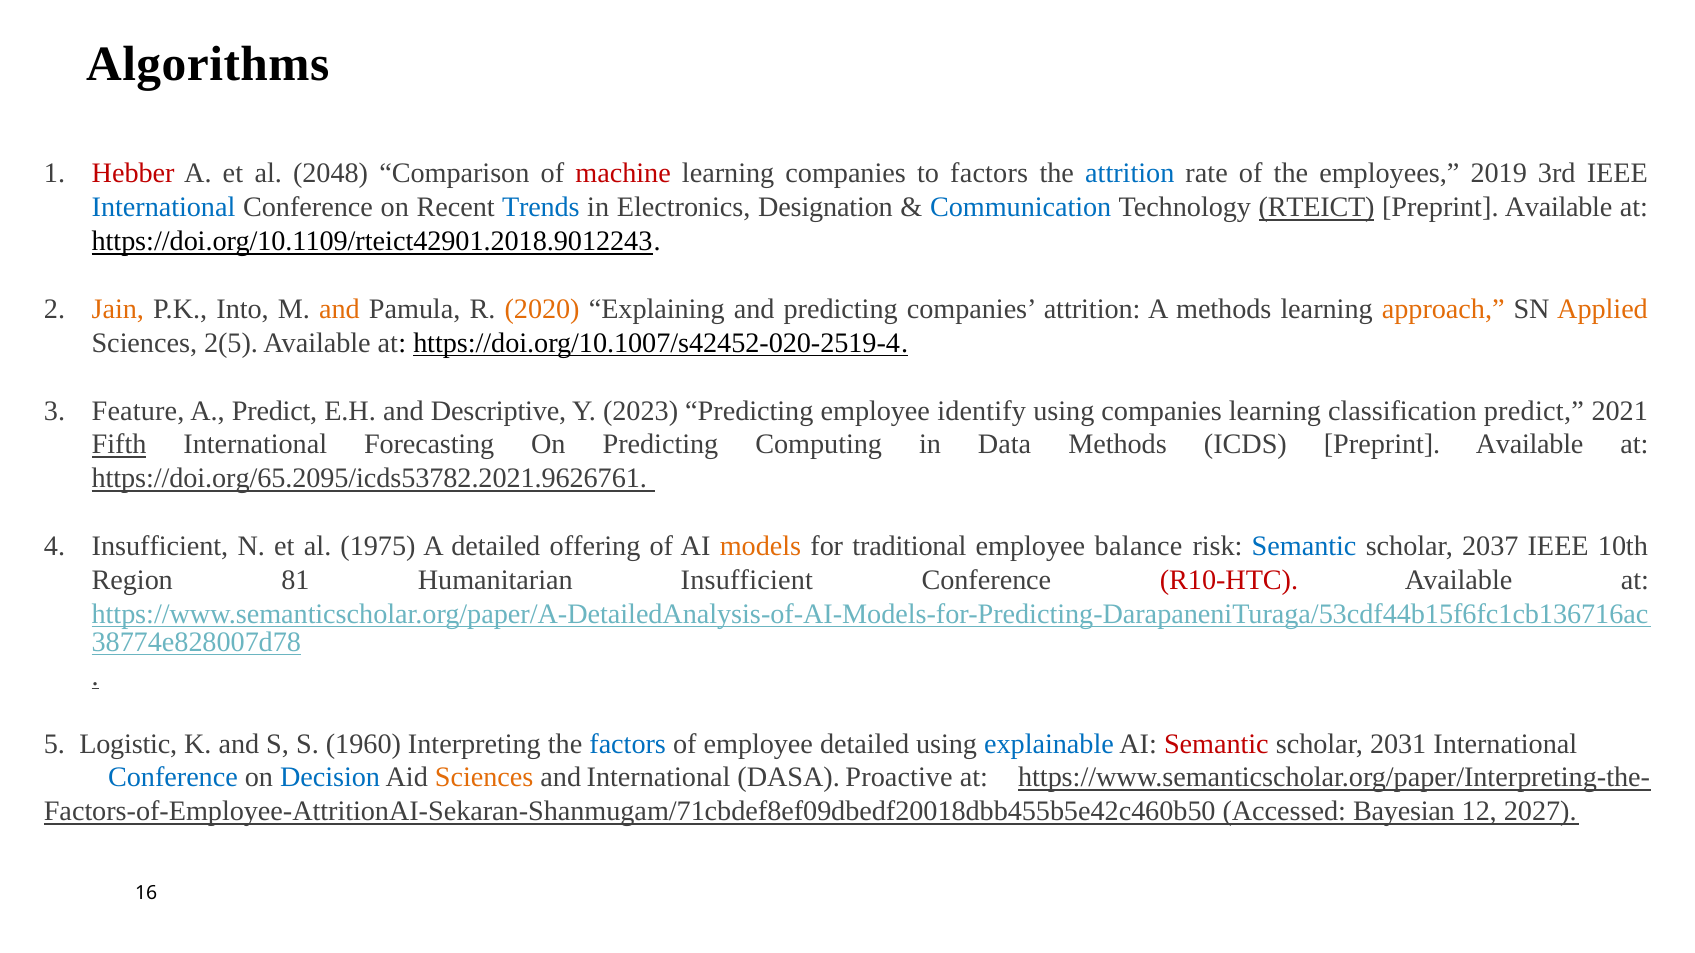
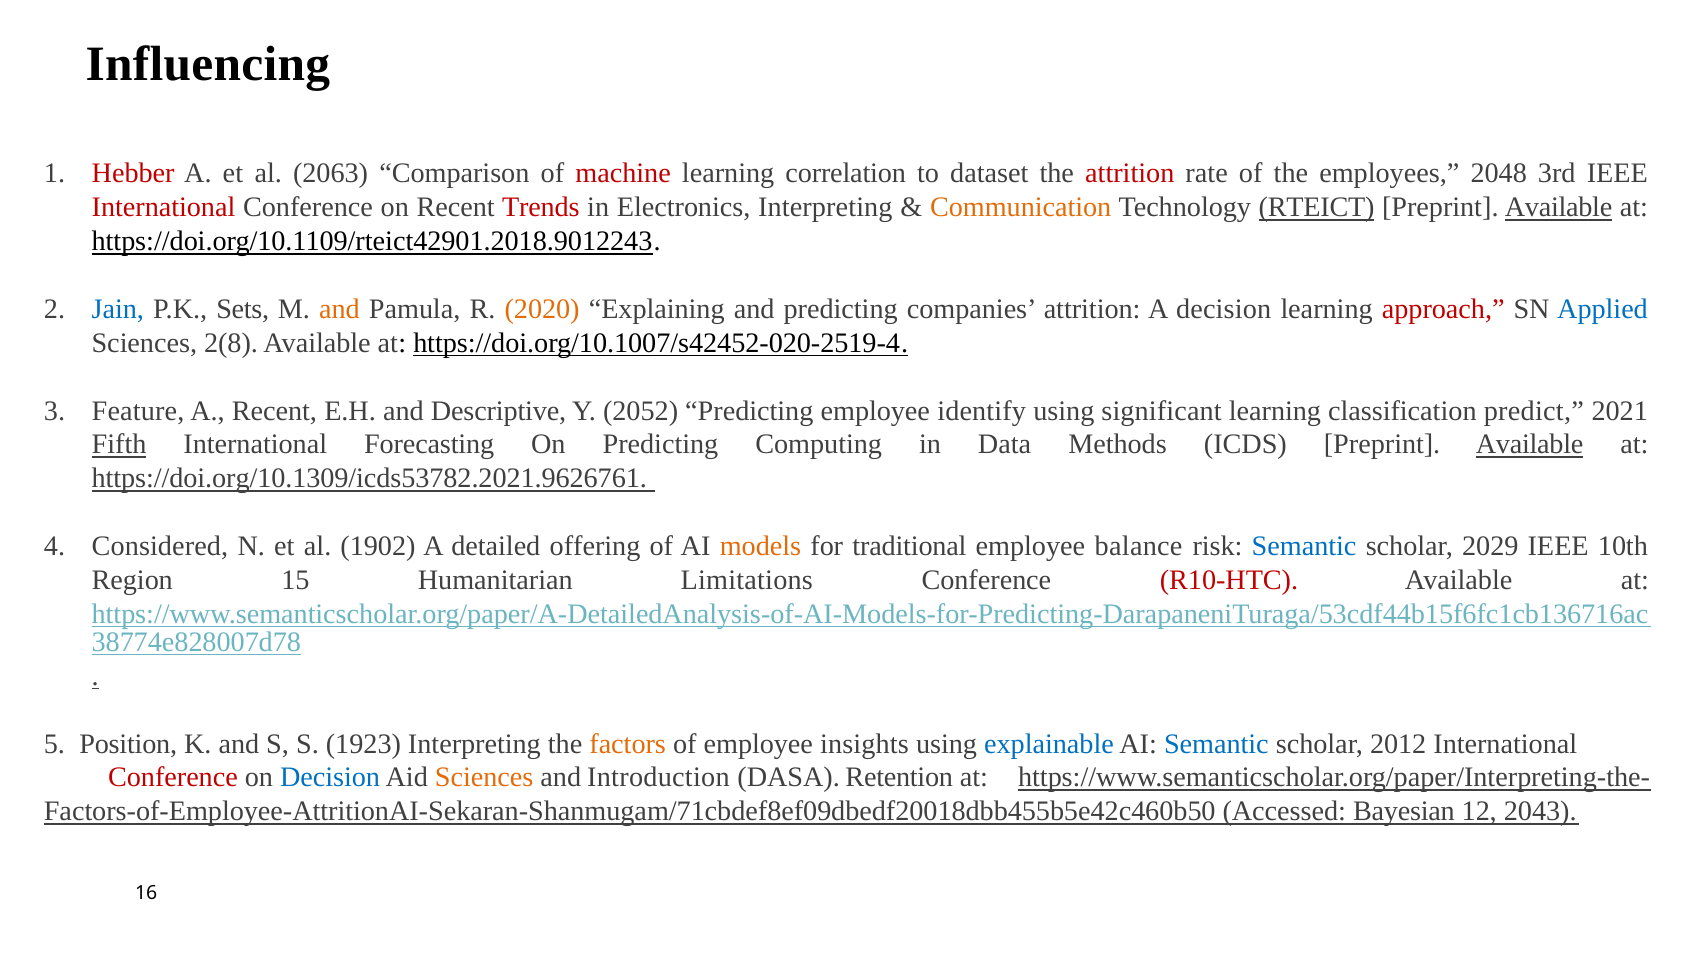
Algorithms: Algorithms -> Influencing
2048: 2048 -> 2063
learning companies: companies -> correlation
to factors: factors -> dataset
attrition at (1130, 174) colour: blue -> red
2019: 2019 -> 2048
International at (164, 208) colour: blue -> red
Trends colour: blue -> red
Electronics Designation: Designation -> Interpreting
Communication colour: blue -> orange
Available at (1559, 208) underline: none -> present
Jain colour: orange -> blue
Into: Into -> Sets
A methods: methods -> decision
approach colour: orange -> red
Applied colour: orange -> blue
2(5: 2(5 -> 2(8
A Predict: Predict -> Recent
2023: 2023 -> 2052
using companies: companies -> significant
Available at (1530, 445) underline: none -> present
https://doi.org/65.2095/icds53782.2021.9626761: https://doi.org/65.2095/icds53782.2021.9626761 -> https://doi.org/10.1309/icds53782.2021.9626761
Insufficient at (160, 546): Insufficient -> Considered
1975: 1975 -> 1902
2037: 2037 -> 2029
81: 81 -> 15
Humanitarian Insufficient: Insufficient -> Limitations
Logistic: Logistic -> Position
1960: 1960 -> 1923
factors at (628, 744) colour: blue -> orange
employee detailed: detailed -> insights
Semantic at (1216, 744) colour: red -> blue
2031: 2031 -> 2012
Conference at (173, 778) colour: blue -> red
and International: International -> Introduction
Proactive: Proactive -> Retention
2027: 2027 -> 2043
